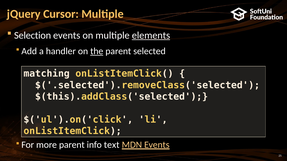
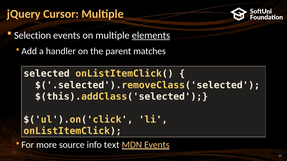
the underline: present -> none
selected: selected -> matches
matching: matching -> selected
more parent: parent -> source
